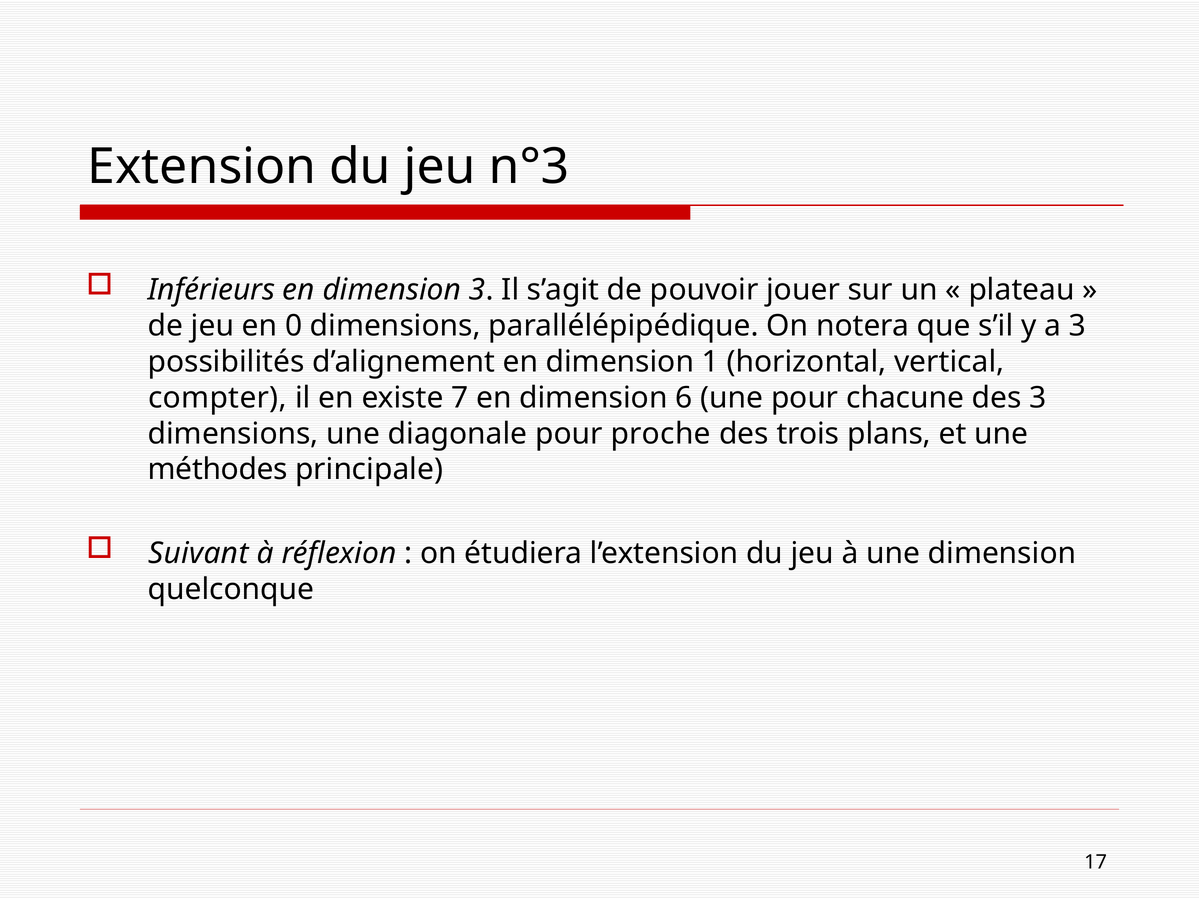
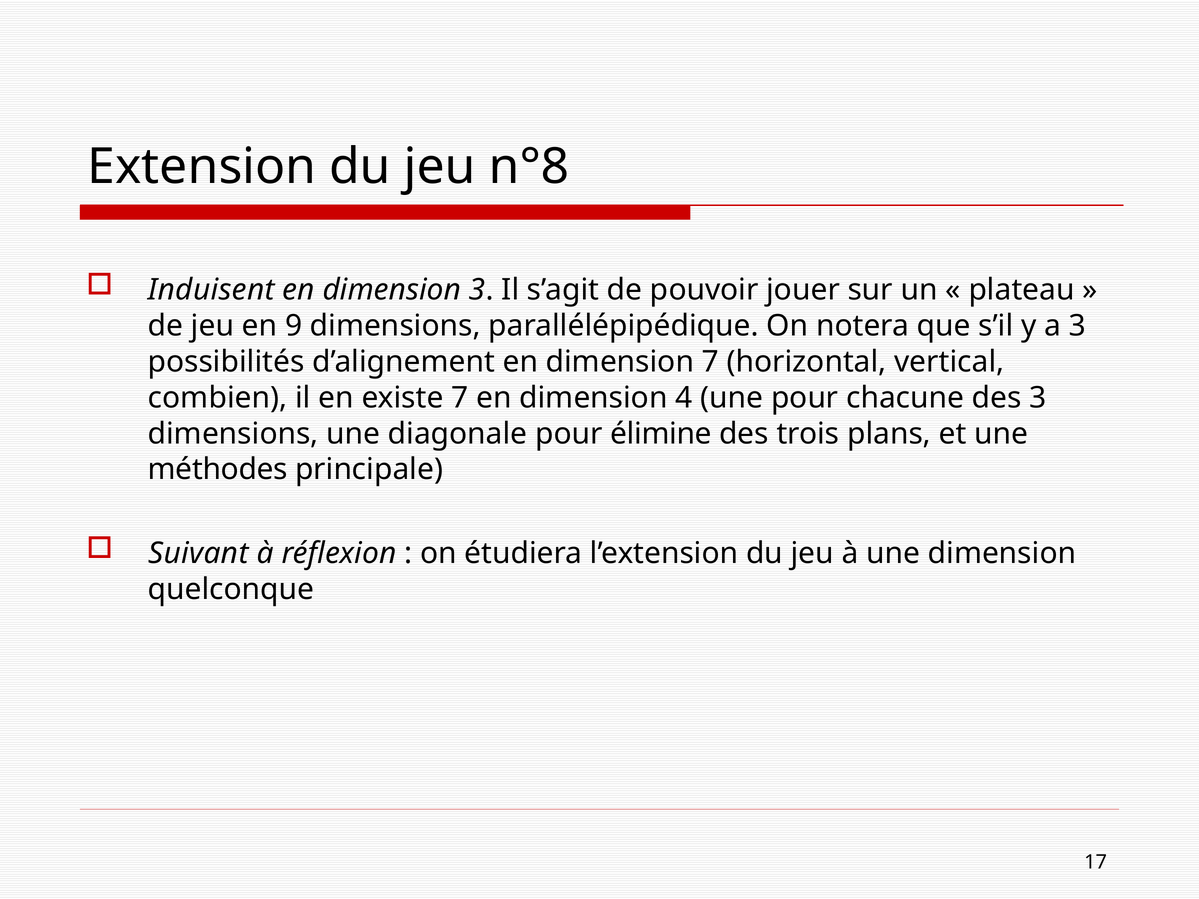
n°3: n°3 -> n°8
Inférieurs: Inférieurs -> Induisent
0: 0 -> 9
dimension 1: 1 -> 7
compter: compter -> combien
6: 6 -> 4
proche: proche -> élimine
